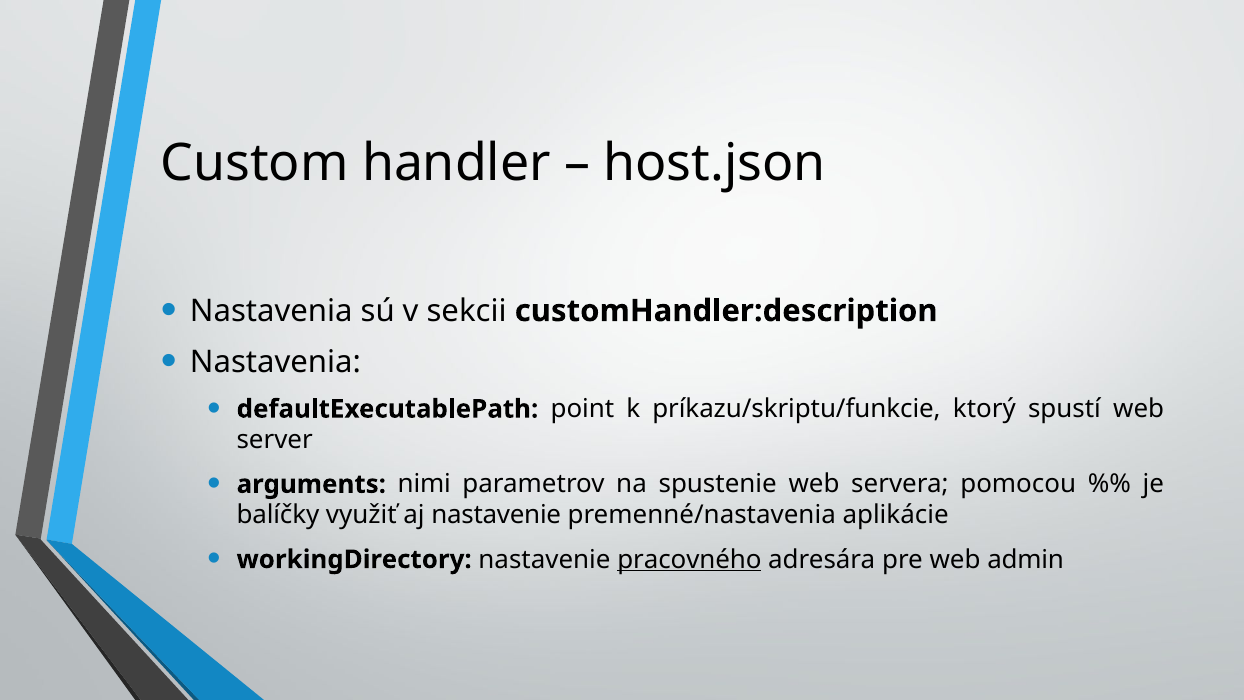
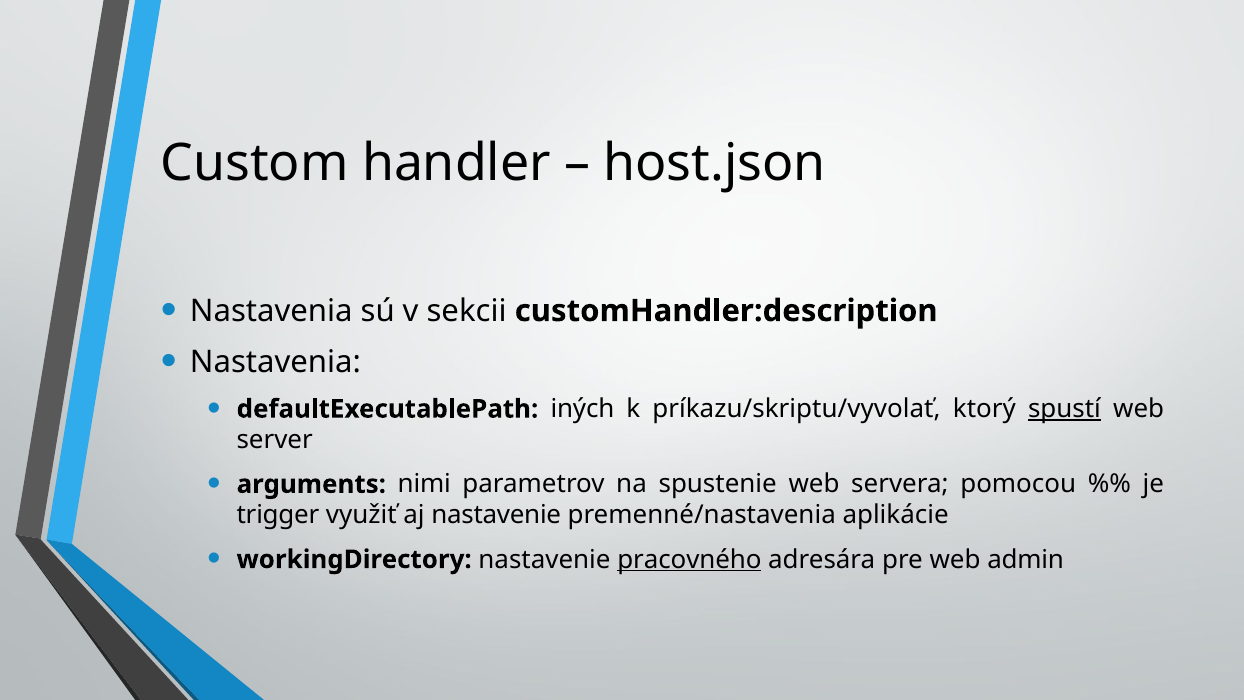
point: point -> iných
príkazu/skriptu/funkcie: príkazu/skriptu/funkcie -> príkazu/skriptu/vyvolať
spustí underline: none -> present
balíčky: balíčky -> trigger
